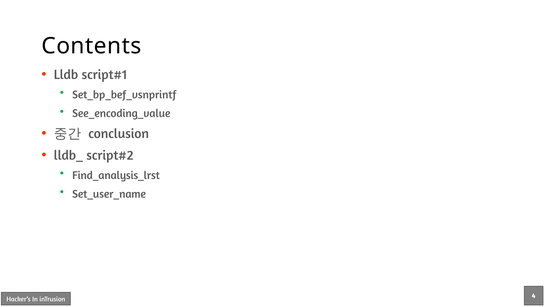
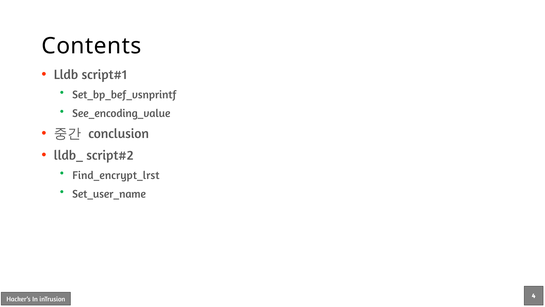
Find_analysis_lrst: Find_analysis_lrst -> Find_encrypt_lrst
